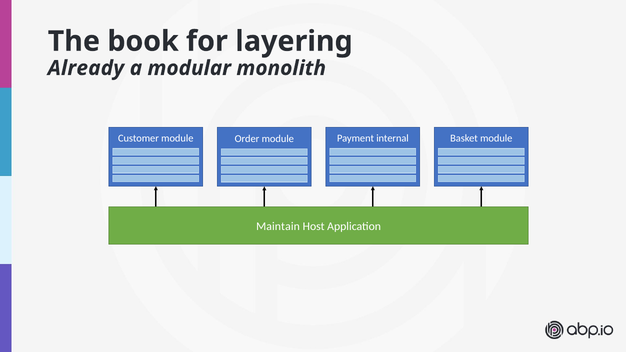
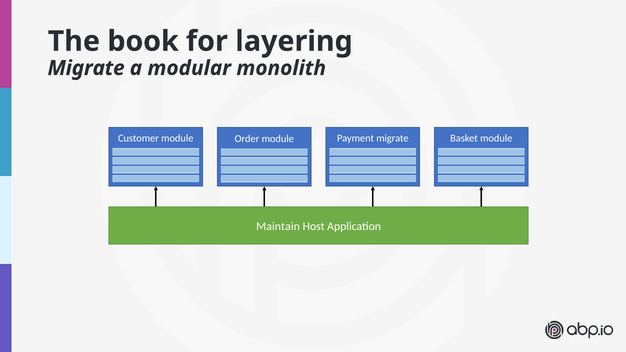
Already at (86, 68): Already -> Migrate
Payment internal: internal -> migrate
